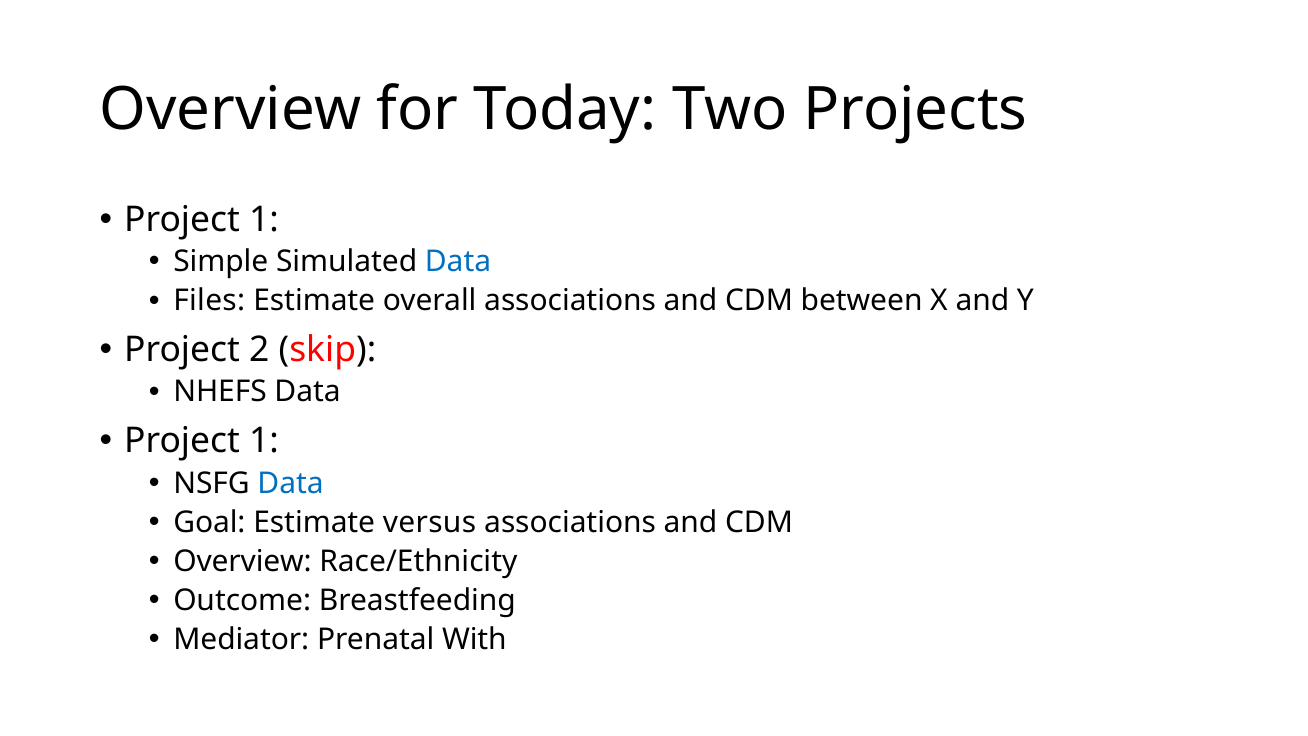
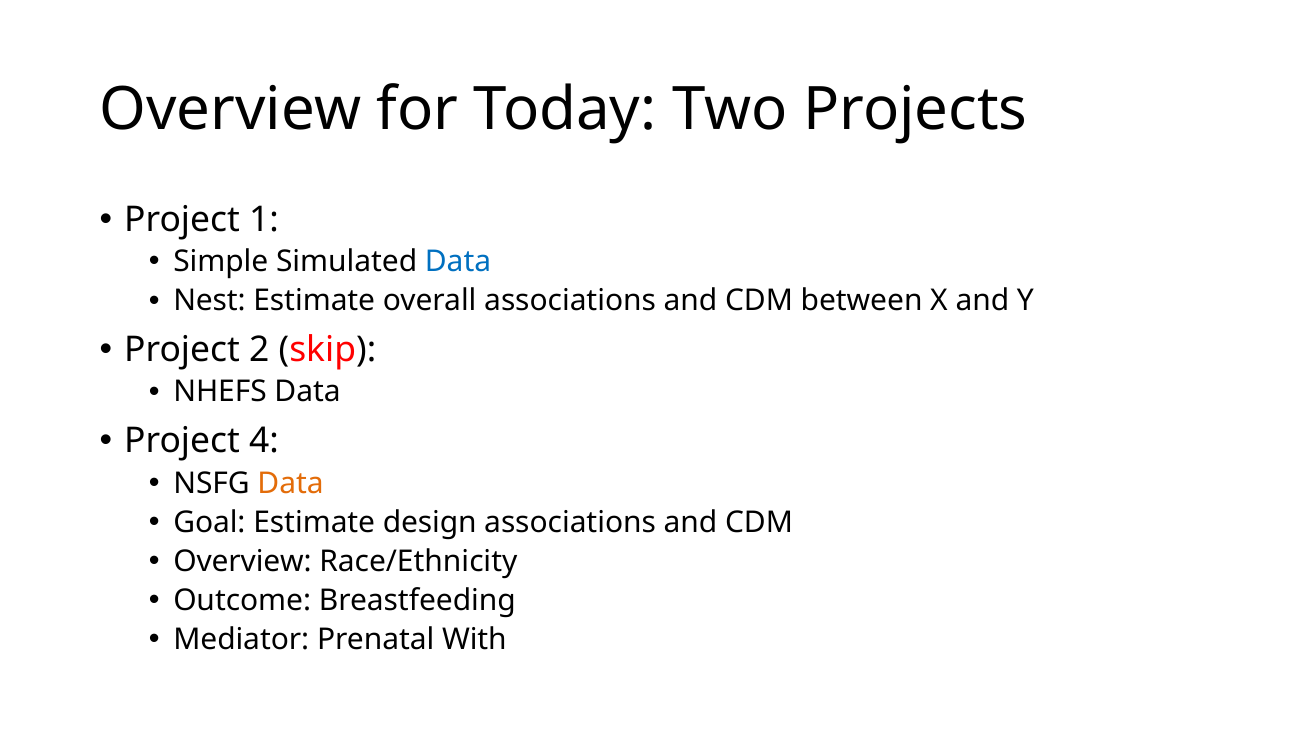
Files: Files -> Nest
1 at (264, 441): 1 -> 4
Data at (291, 483) colour: blue -> orange
versus: versus -> design
